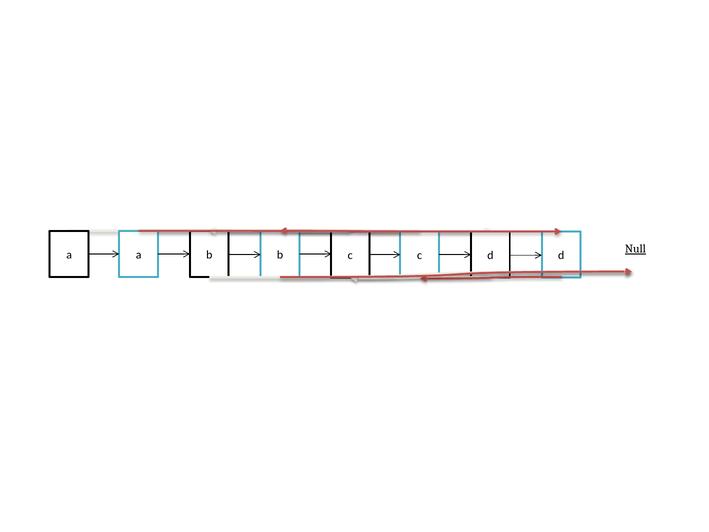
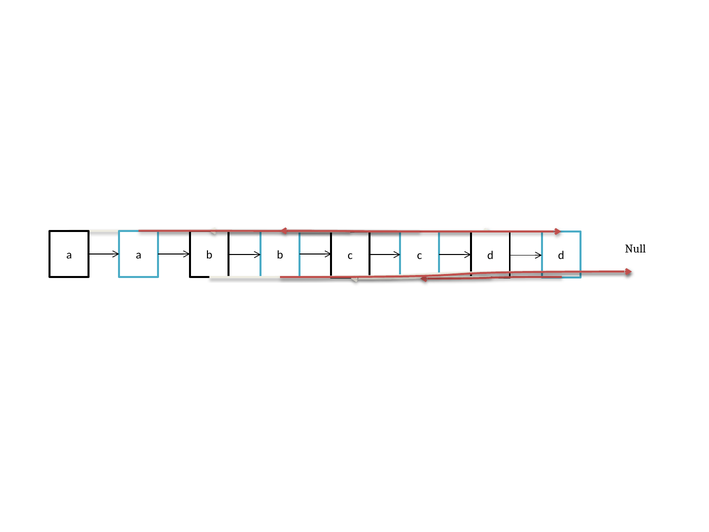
Null underline: present -> none
